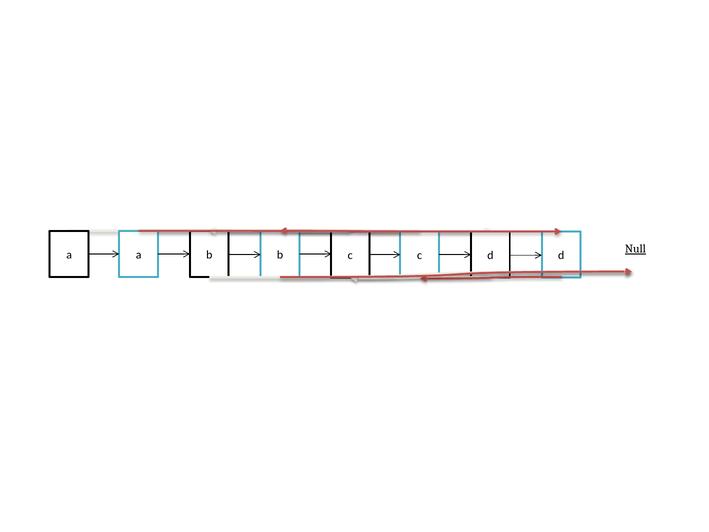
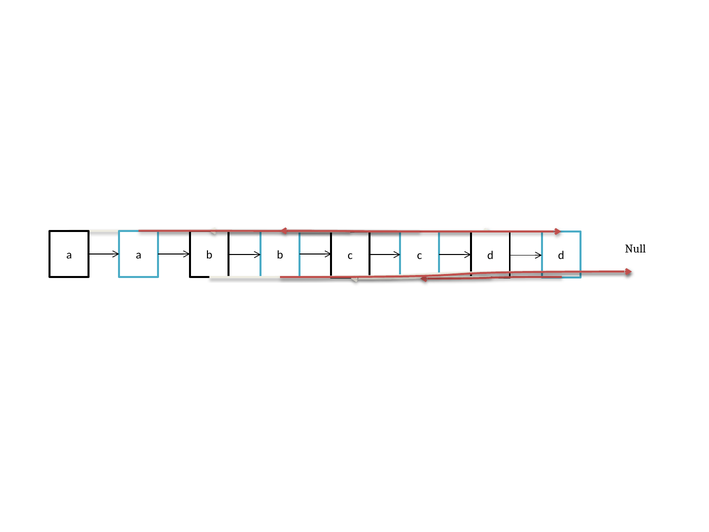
Null underline: present -> none
